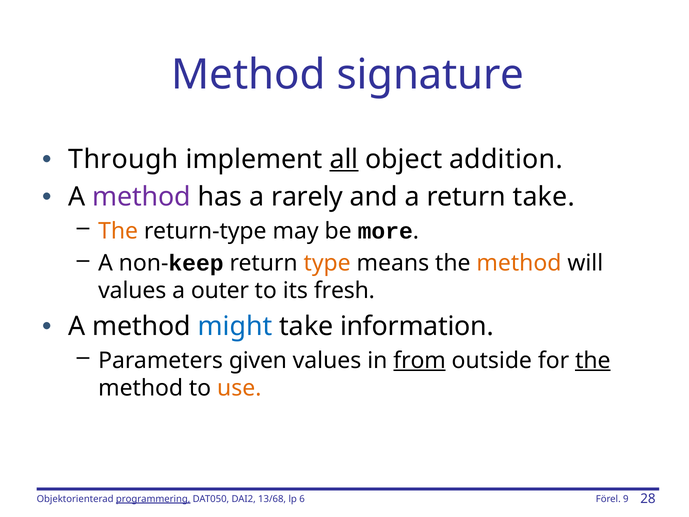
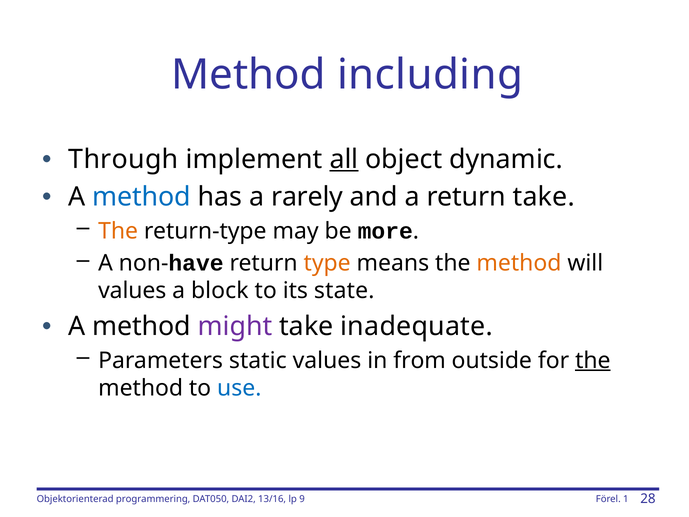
signature: signature -> including
addition: addition -> dynamic
method at (141, 197) colour: purple -> blue
keep: keep -> have
outer: outer -> block
fresh: fresh -> state
might colour: blue -> purple
information: information -> inadequate
given: given -> static
from underline: present -> none
use colour: orange -> blue
programmering underline: present -> none
13/68: 13/68 -> 13/16
6: 6 -> 9
9: 9 -> 1
